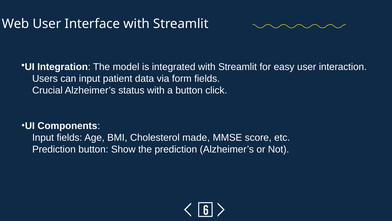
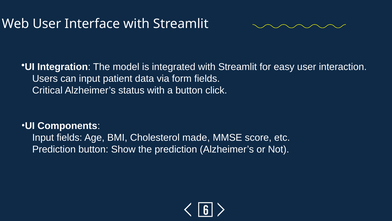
Crucial: Crucial -> Critical
